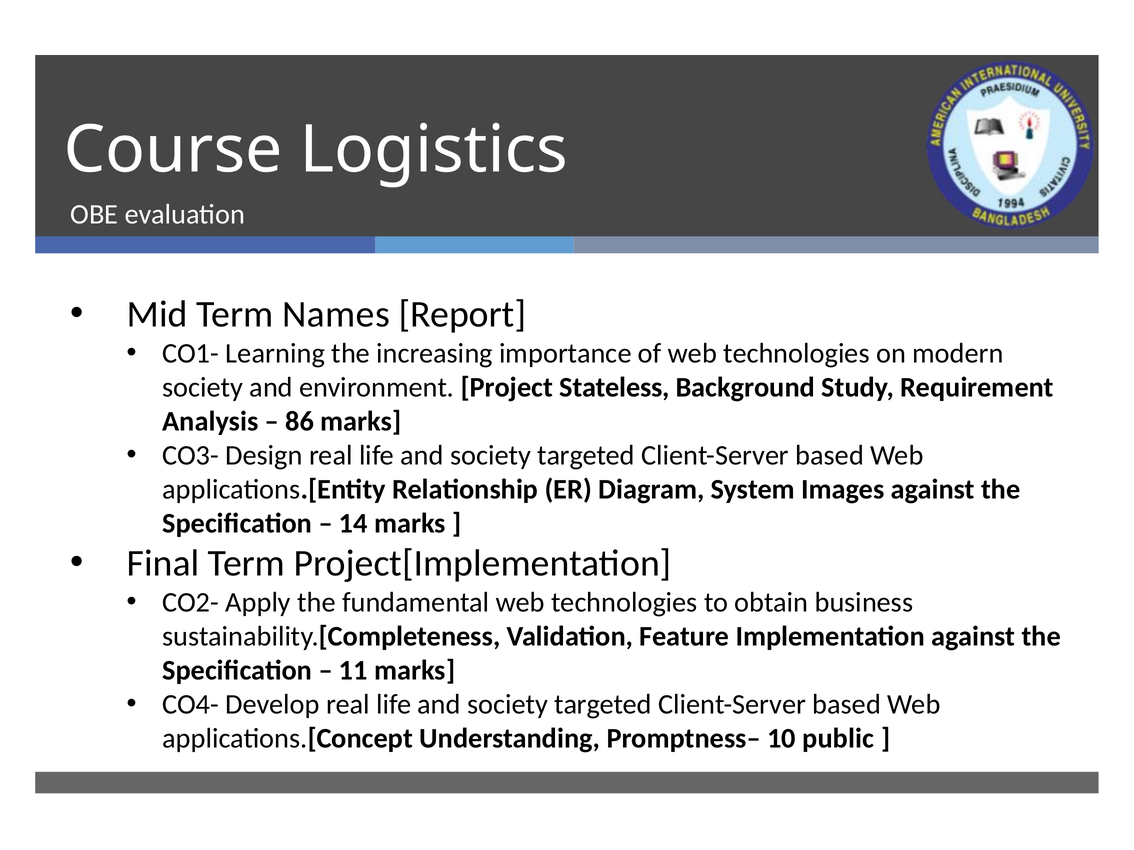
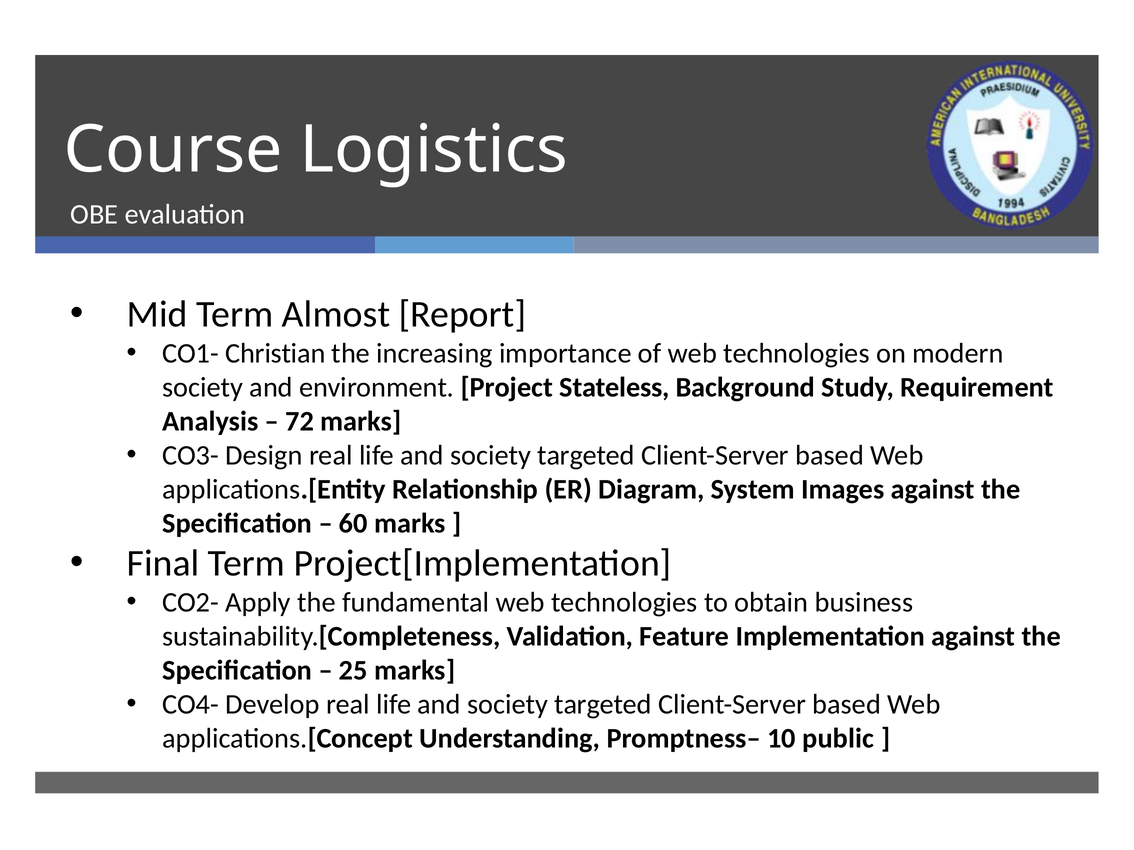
Names: Names -> Almost
Learning: Learning -> Christian
86: 86 -> 72
14: 14 -> 60
11: 11 -> 25
